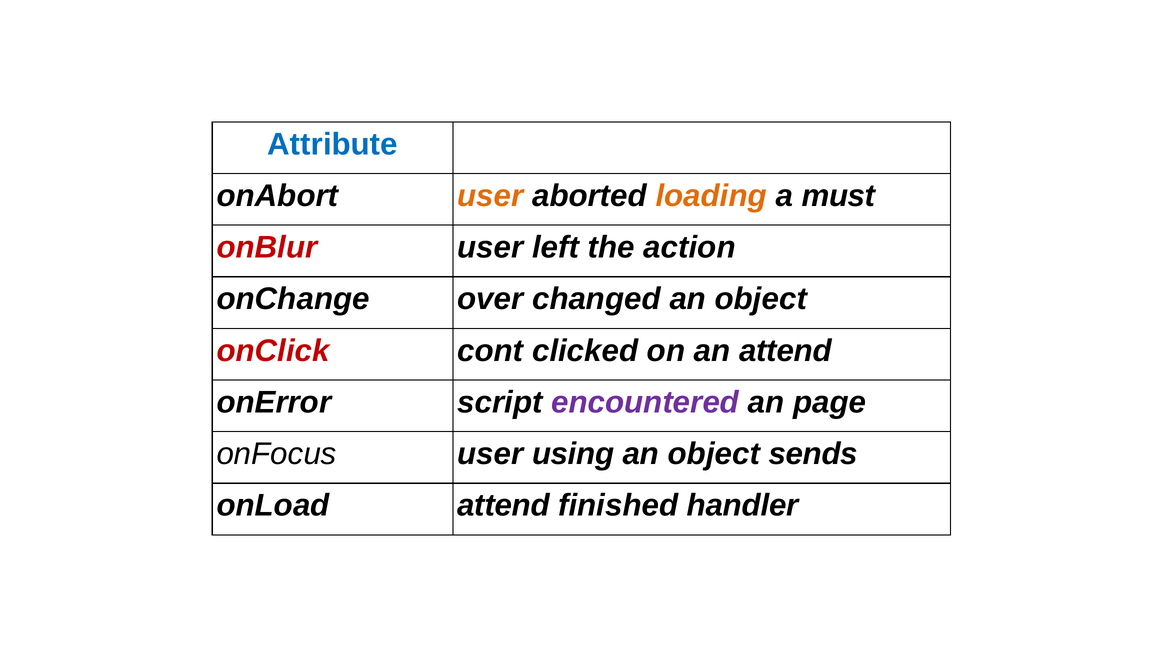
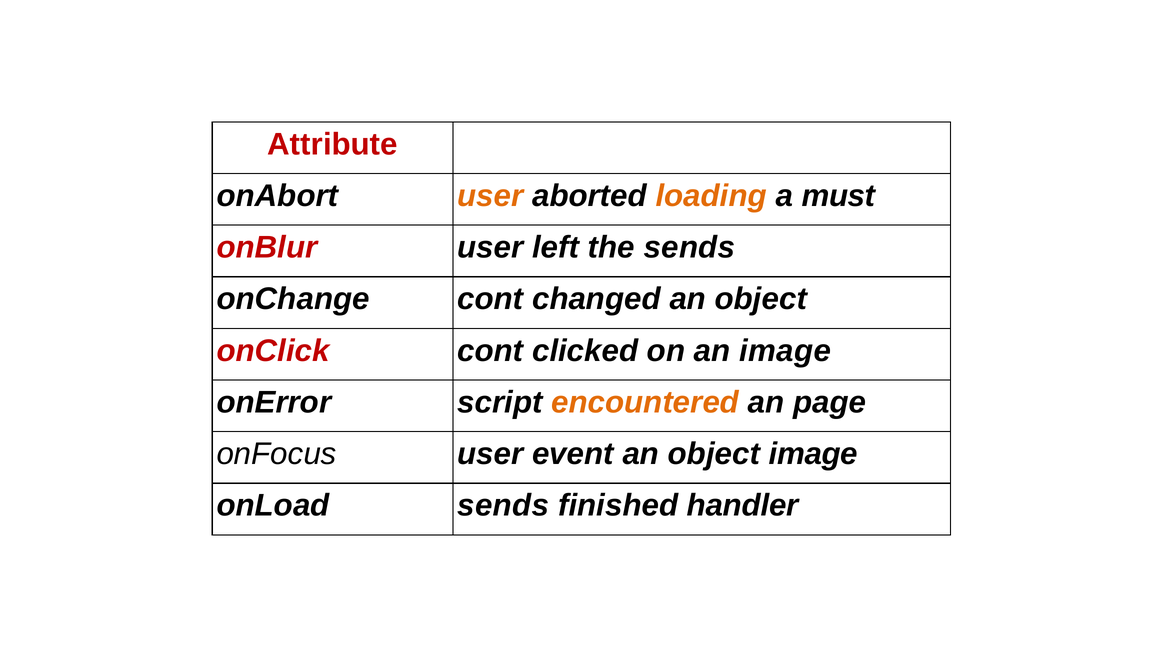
Attribute colour: blue -> red
the action: action -> sends
onChange over: over -> cont
an attend: attend -> image
encountered colour: purple -> orange
user using: using -> event
object sends: sends -> image
onLoad attend: attend -> sends
